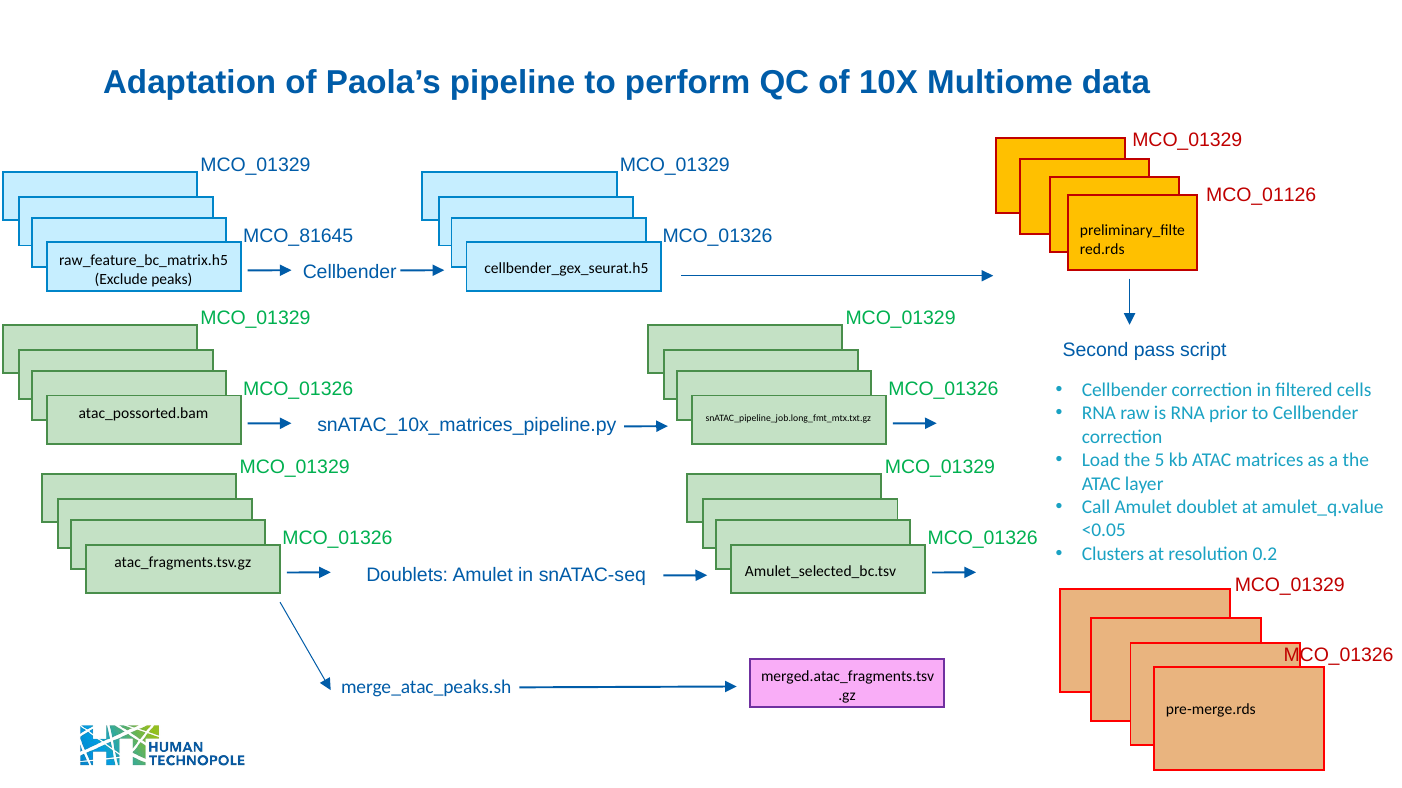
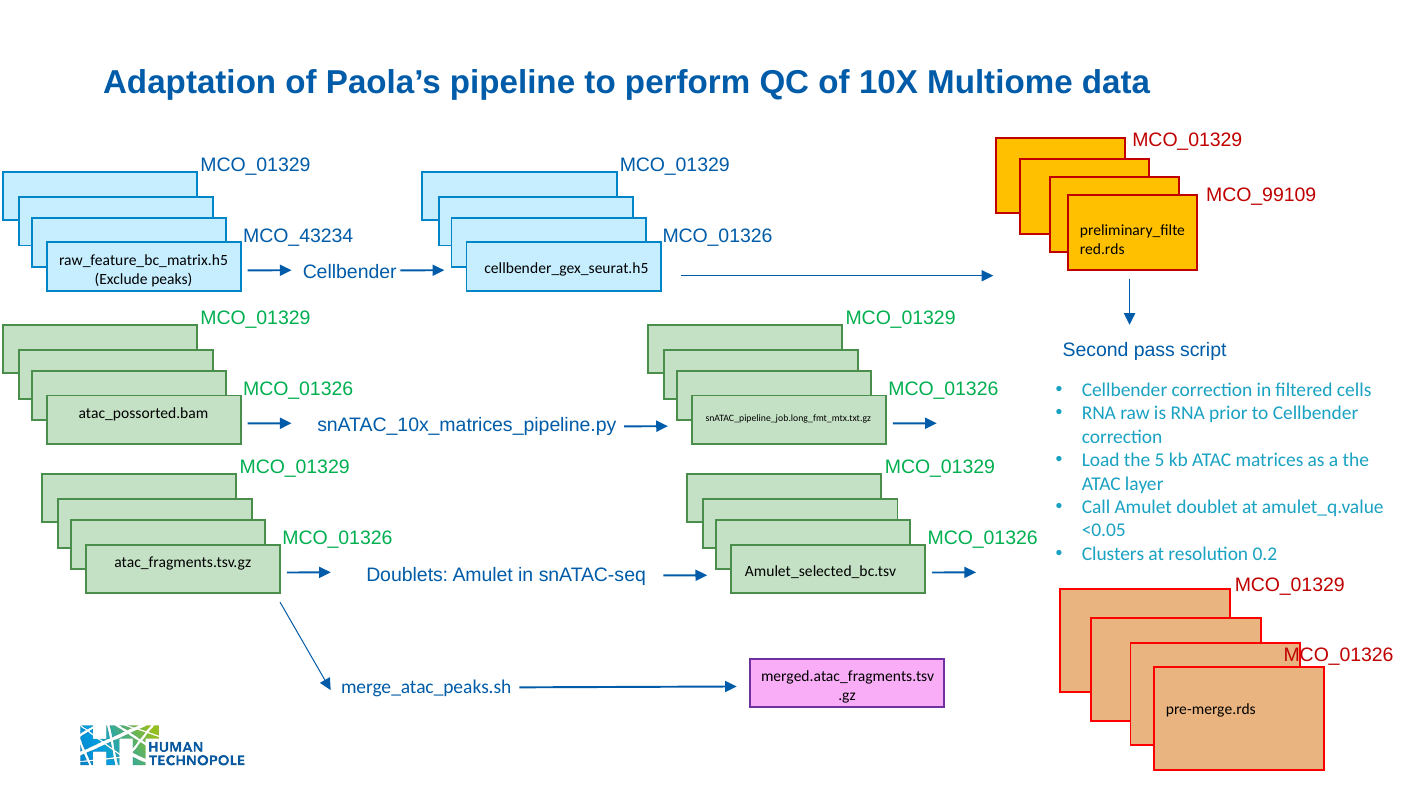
MCO_01126: MCO_01126 -> MCO_99109
MCO_81645: MCO_81645 -> MCO_43234
